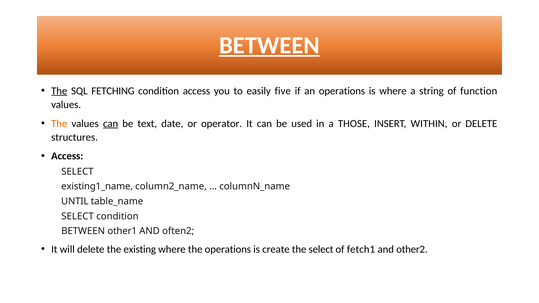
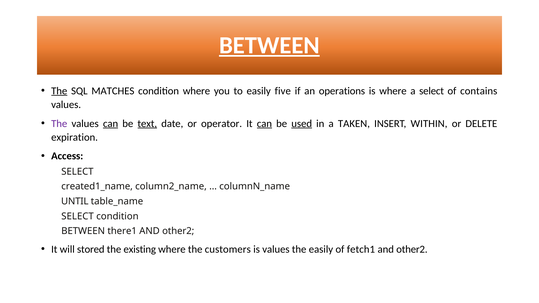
FETCHING: FETCHING -> MATCHES
condition access: access -> where
a string: string -> select
function: function -> contains
The at (59, 124) colour: orange -> purple
text underline: none -> present
can at (264, 124) underline: none -> present
used underline: none -> present
THOSE: THOSE -> TAKEN
structures: structures -> expiration
existing1_name: existing1_name -> created1_name
other1: other1 -> there1
often2 at (178, 231): often2 -> other2
will delete: delete -> stored
the operations: operations -> customers
is create: create -> values
the select: select -> easily
